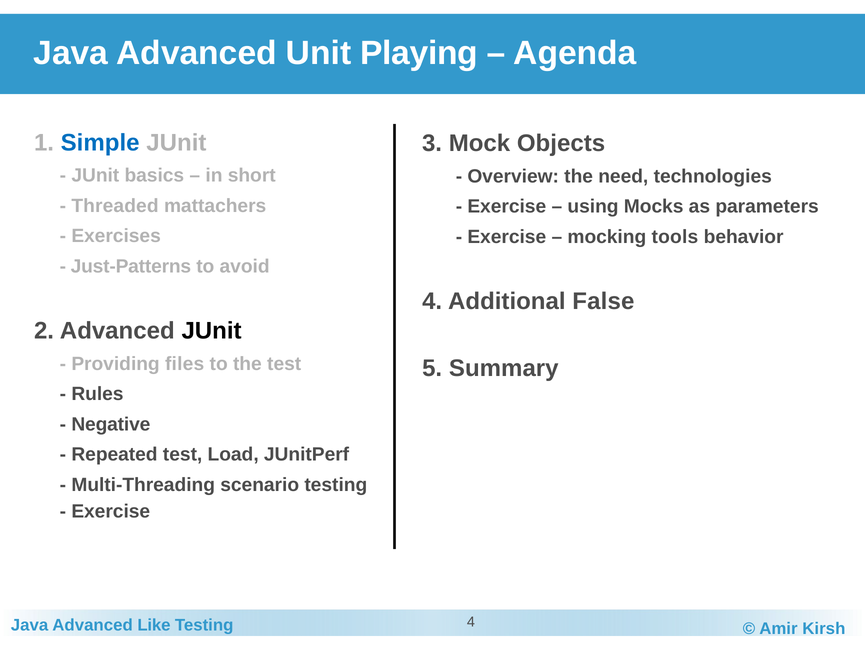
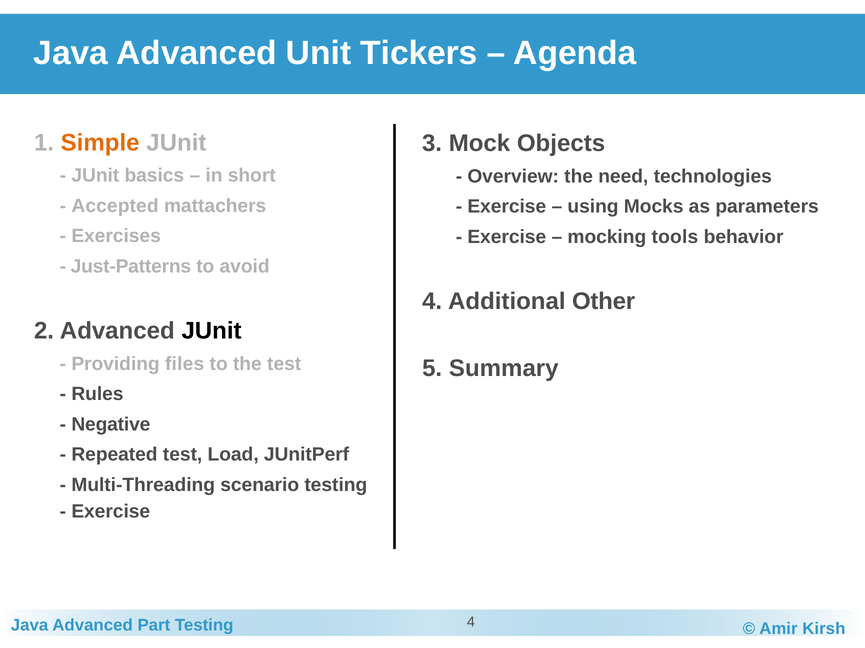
Playing: Playing -> Tickers
Simple colour: blue -> orange
Threaded: Threaded -> Accepted
False: False -> Other
Like: Like -> Part
